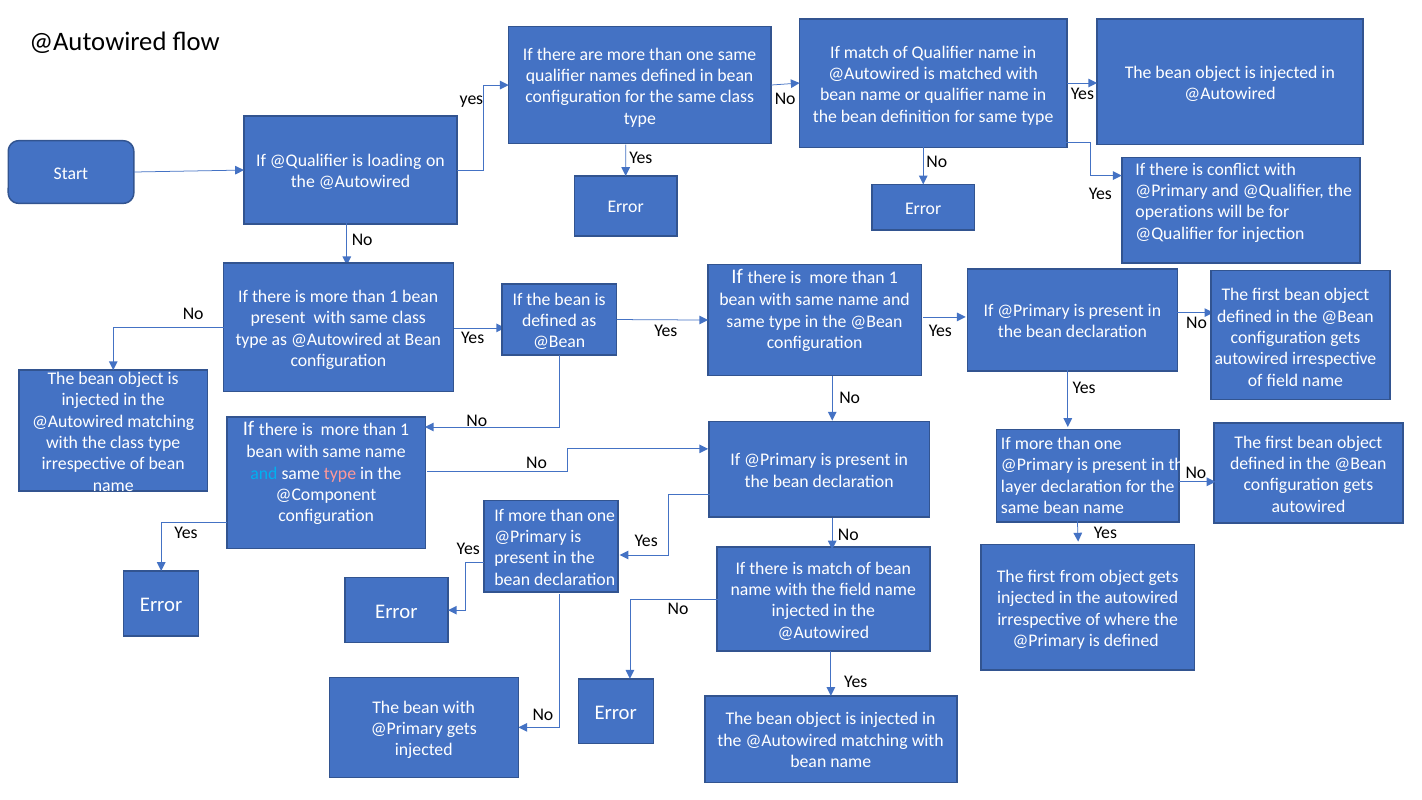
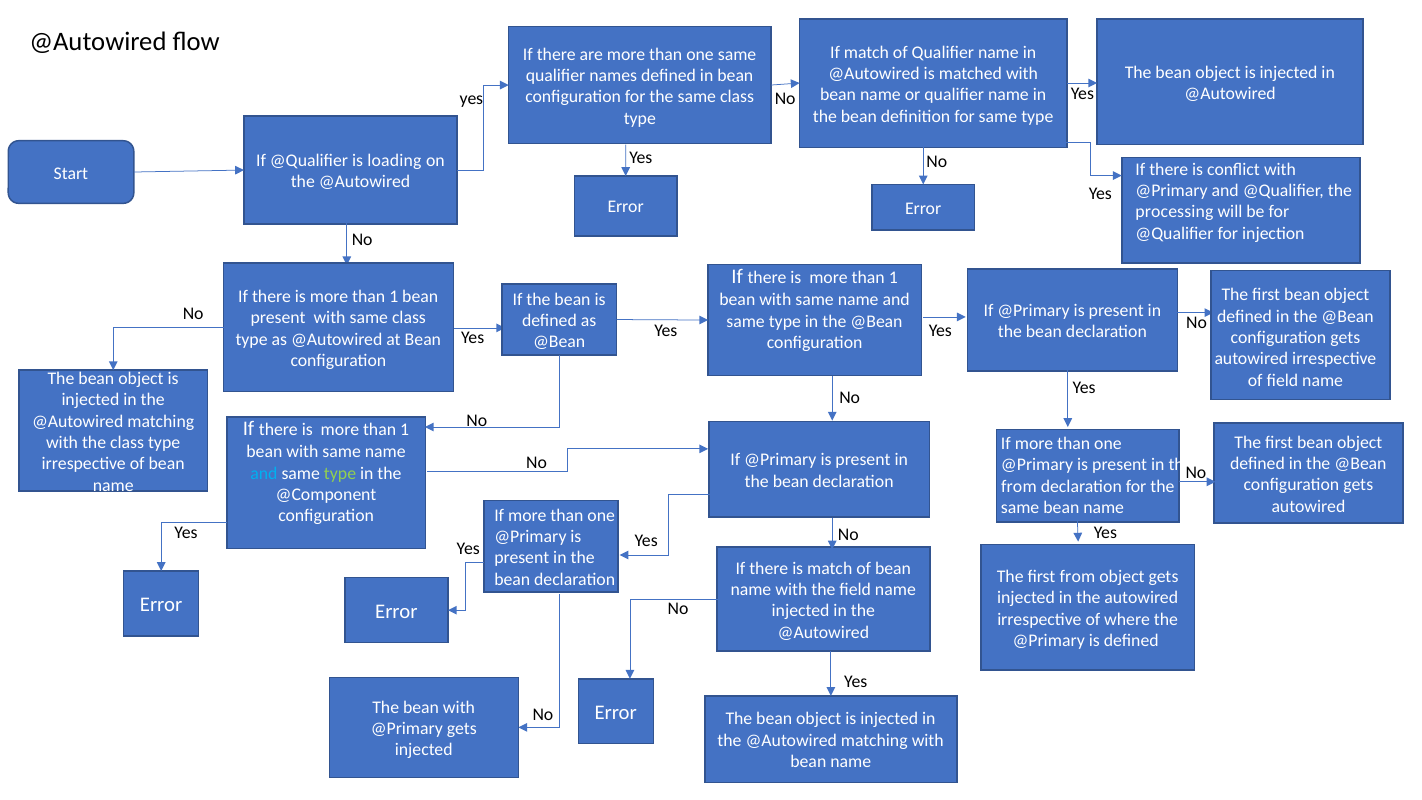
operations: operations -> processing
type at (340, 473) colour: pink -> light green
layer at (1019, 486): layer -> from
